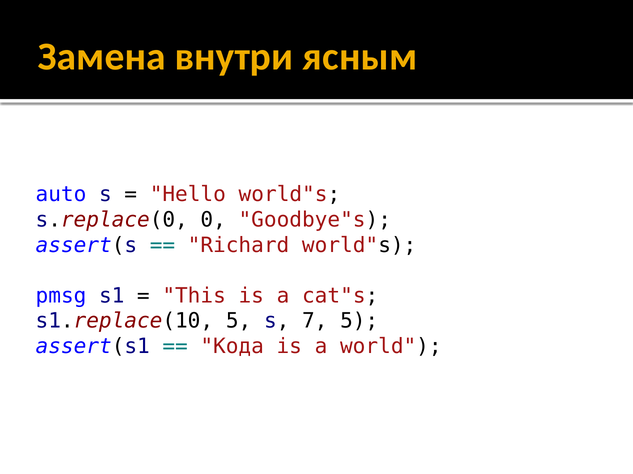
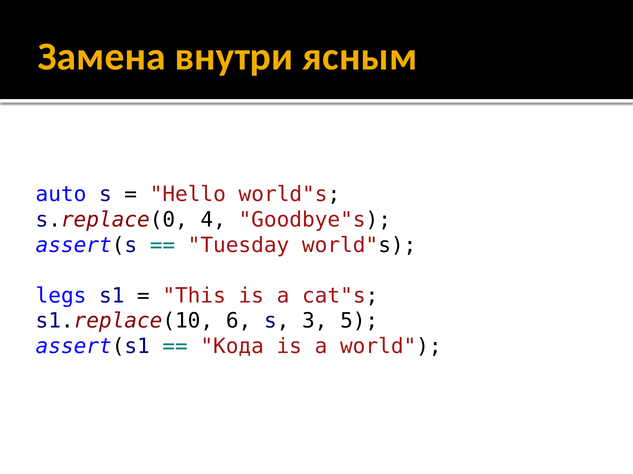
0: 0 -> 4
Richard: Richard -> Tuesday
pmsg: pmsg -> legs
s1.replace(10 5: 5 -> 6
7: 7 -> 3
